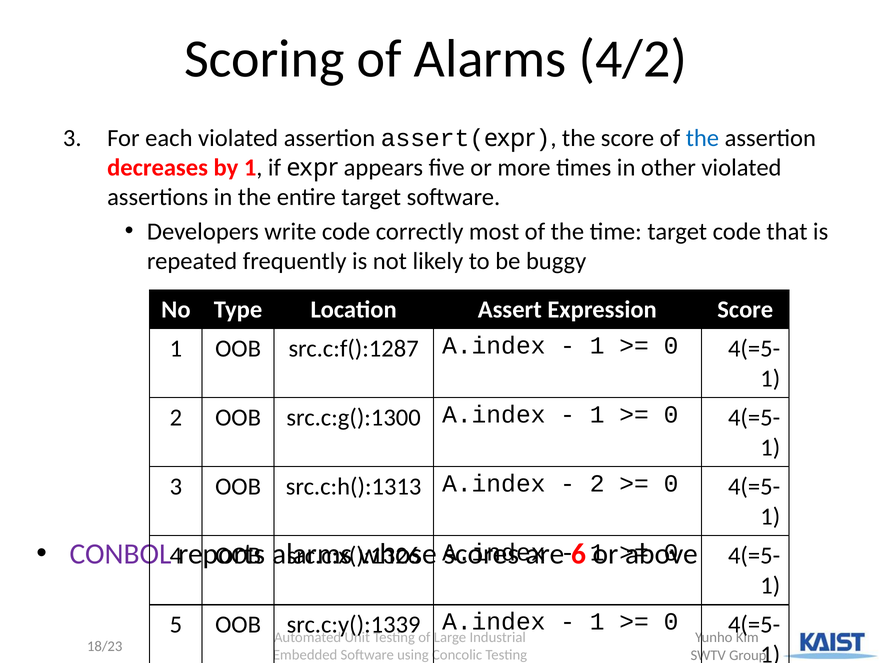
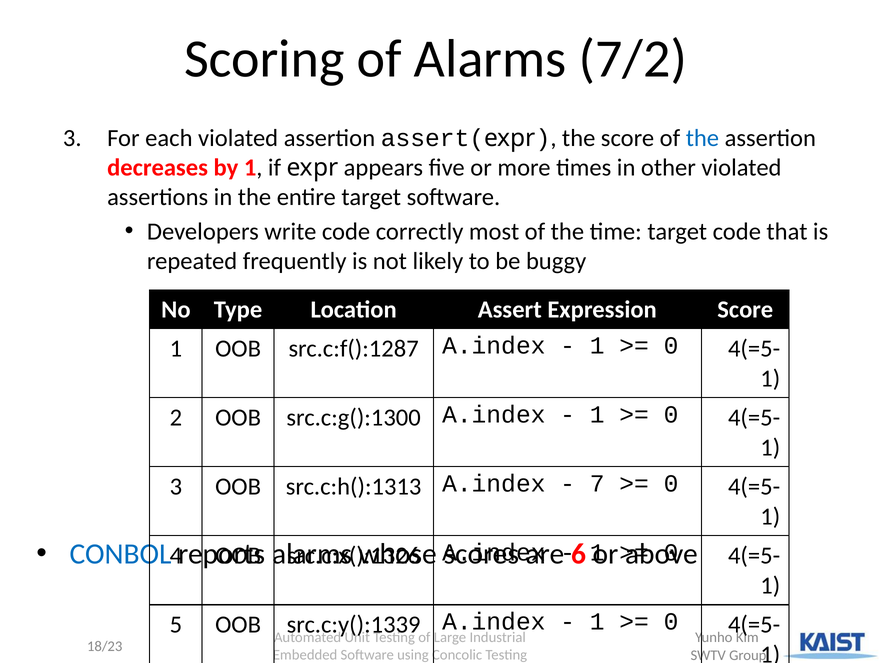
4/2: 4/2 -> 7/2
2 at (597, 483): 2 -> 7
CONBOL colour: purple -> blue
